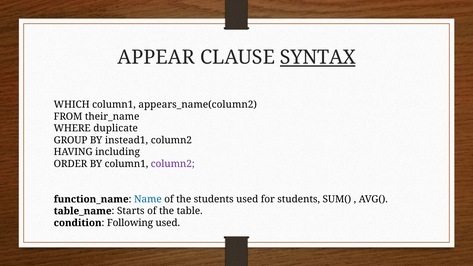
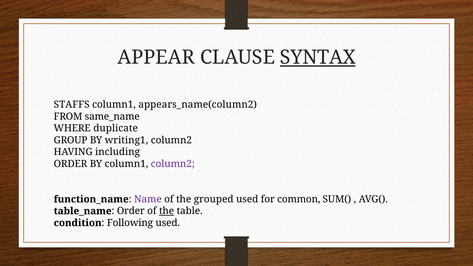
WHICH: WHICH -> STAFFS
their_name: their_name -> same_name
instead1: instead1 -> writing1
Name colour: blue -> purple
the students: students -> grouped
for students: students -> common
table_name Starts: Starts -> Order
the at (167, 211) underline: none -> present
